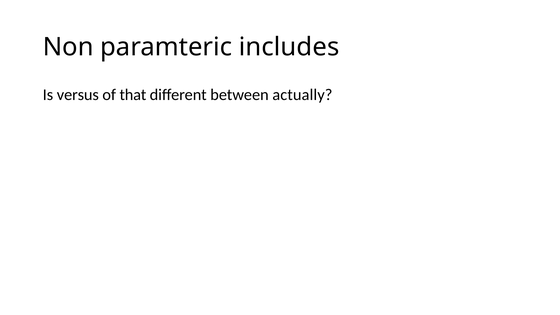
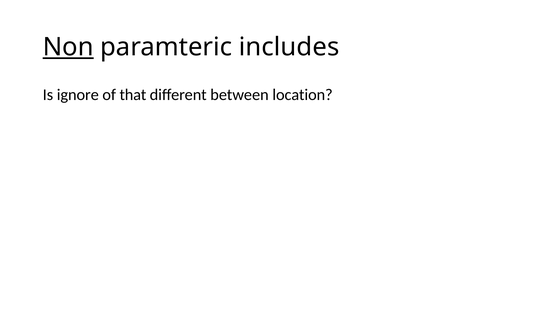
Non underline: none -> present
versus: versus -> ignore
actually: actually -> location
